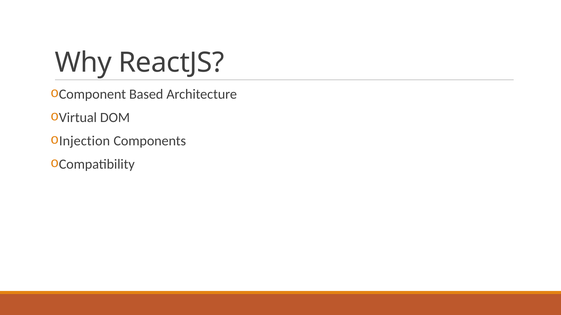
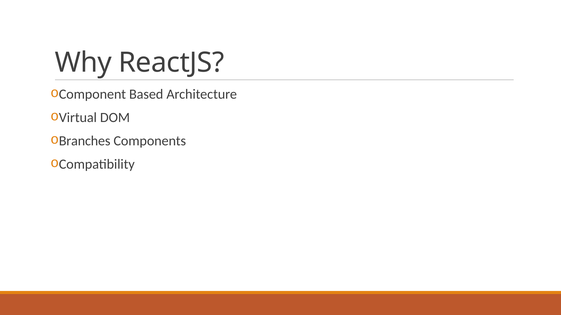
Injection: Injection -> Branches
